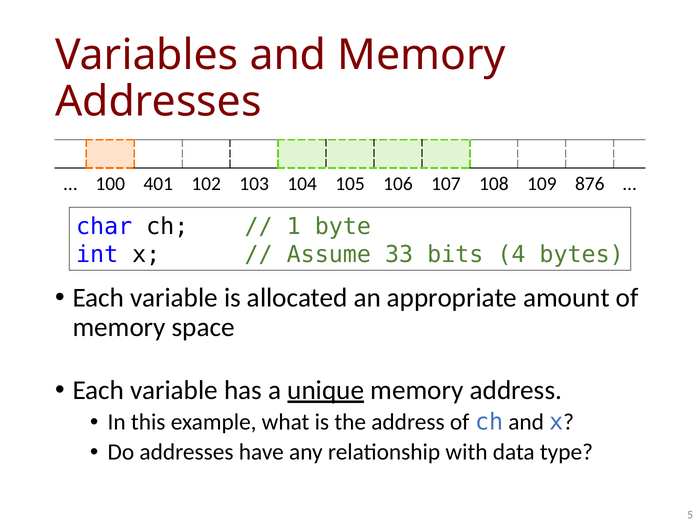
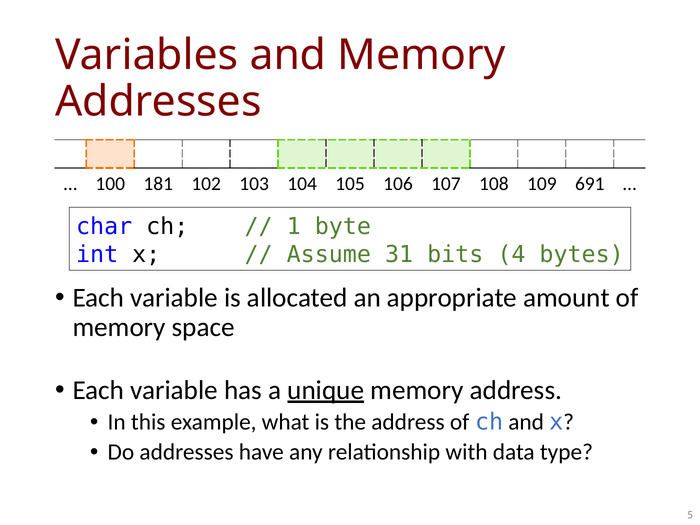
401: 401 -> 181
876: 876 -> 691
33: 33 -> 31
